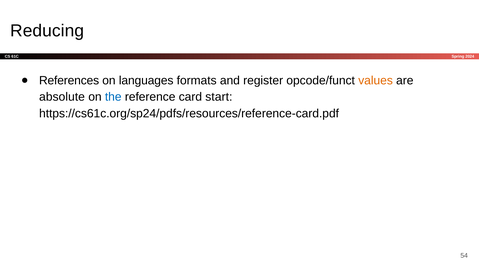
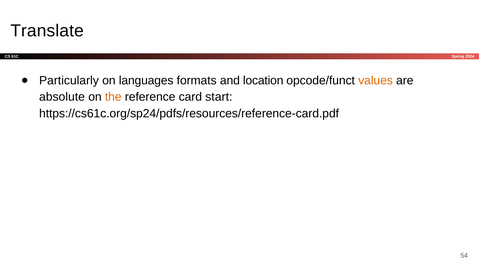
Reducing: Reducing -> Translate
References: References -> Particularly
register: register -> location
the colour: blue -> orange
